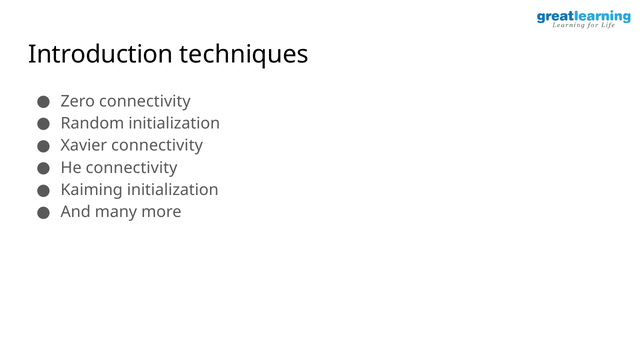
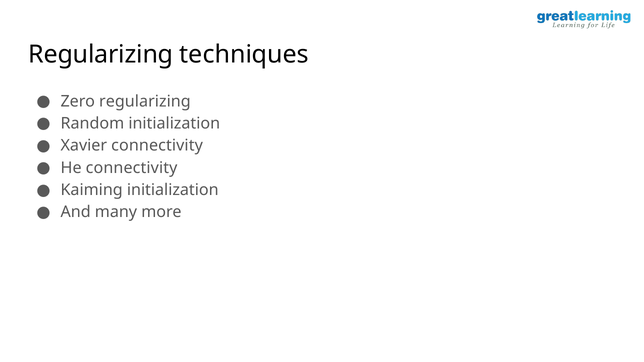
Introduction at (101, 55): Introduction -> Regularizing
Zero connectivity: connectivity -> regularizing
